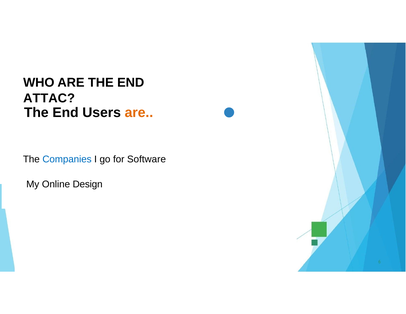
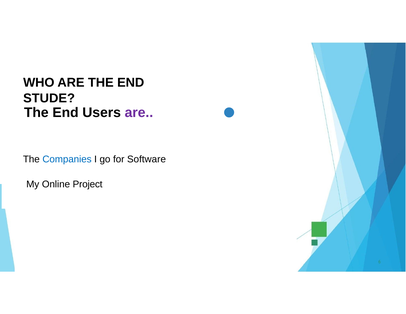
ATTAC: ATTAC -> STUDE
are at (139, 112) colour: orange -> purple
Design: Design -> Project
